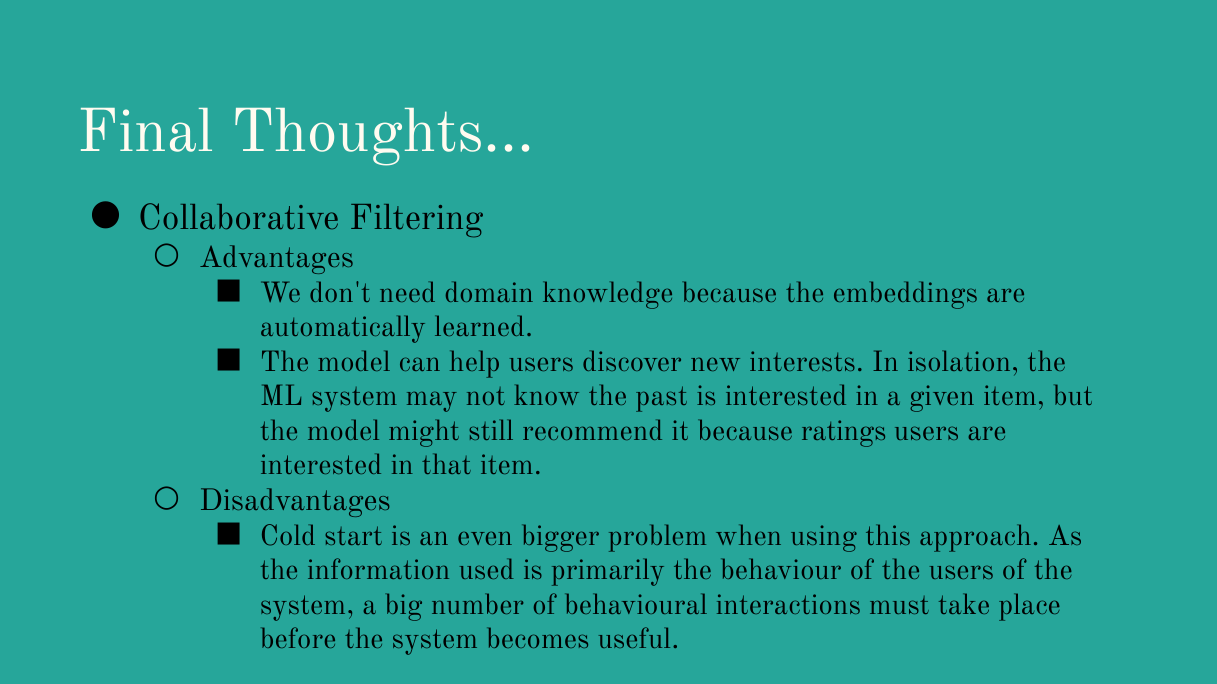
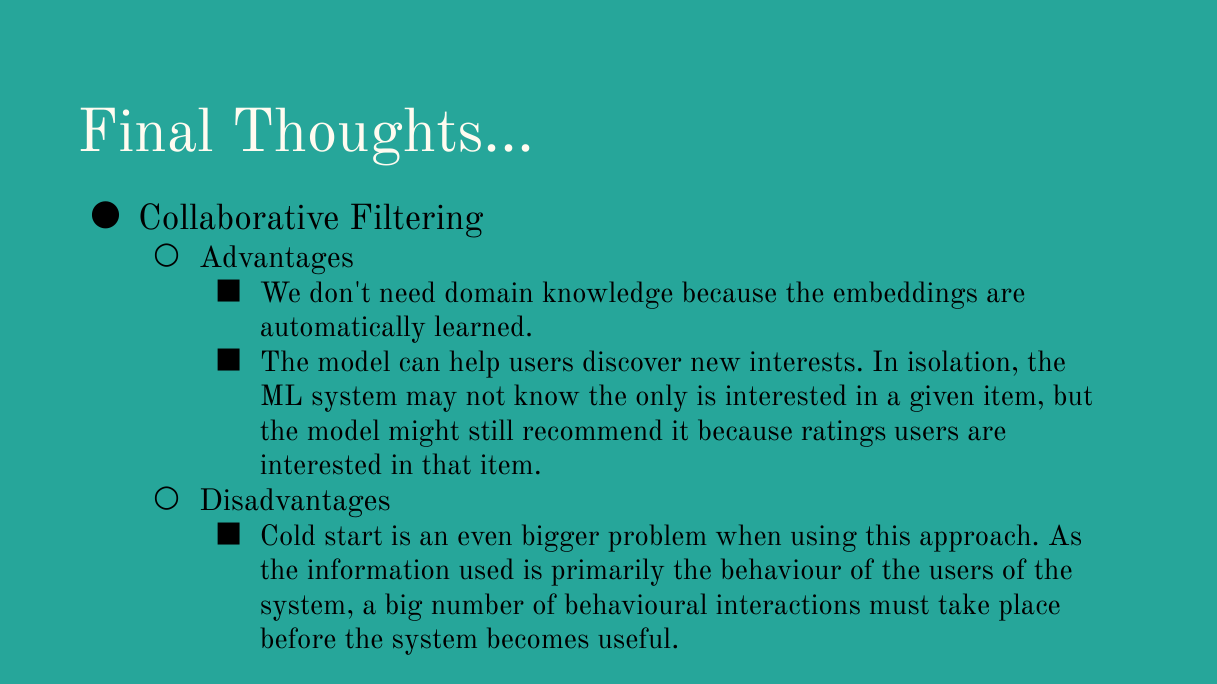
past: past -> only
